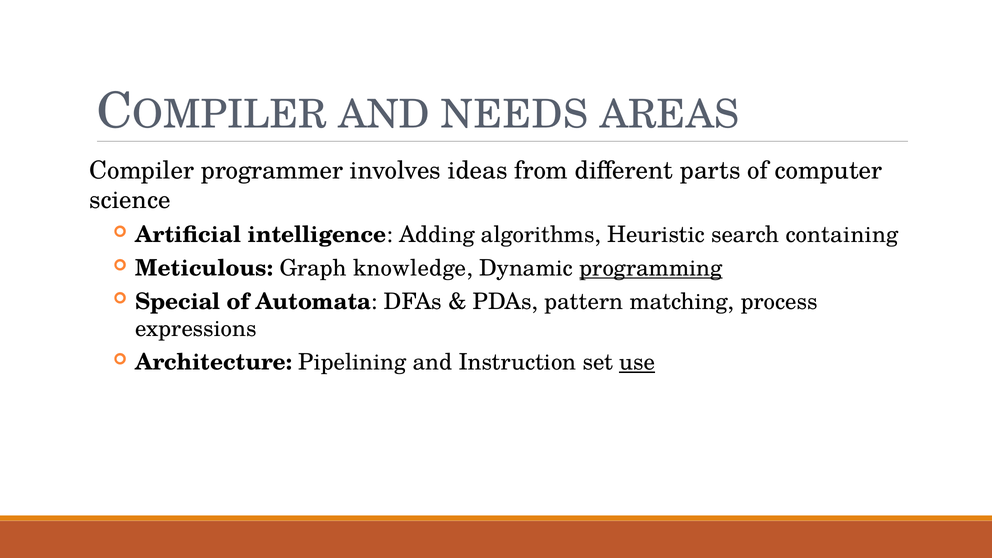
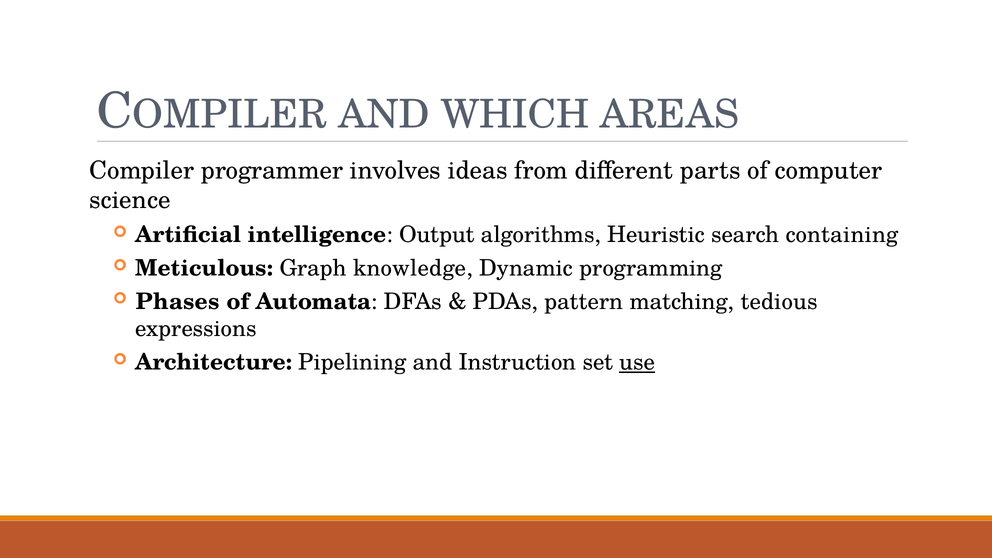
NEEDS: NEEDS -> WHICH
Adding: Adding -> Output
programming underline: present -> none
Special: Special -> Phases
process: process -> tedious
